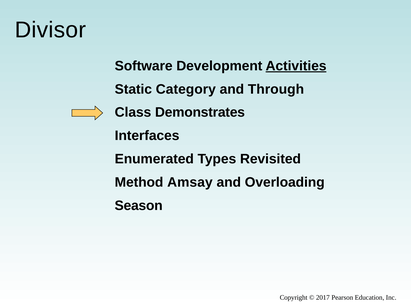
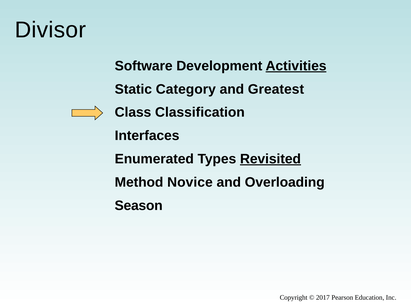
Through: Through -> Greatest
Demonstrates: Demonstrates -> Classification
Revisited underline: none -> present
Amsay: Amsay -> Novice
